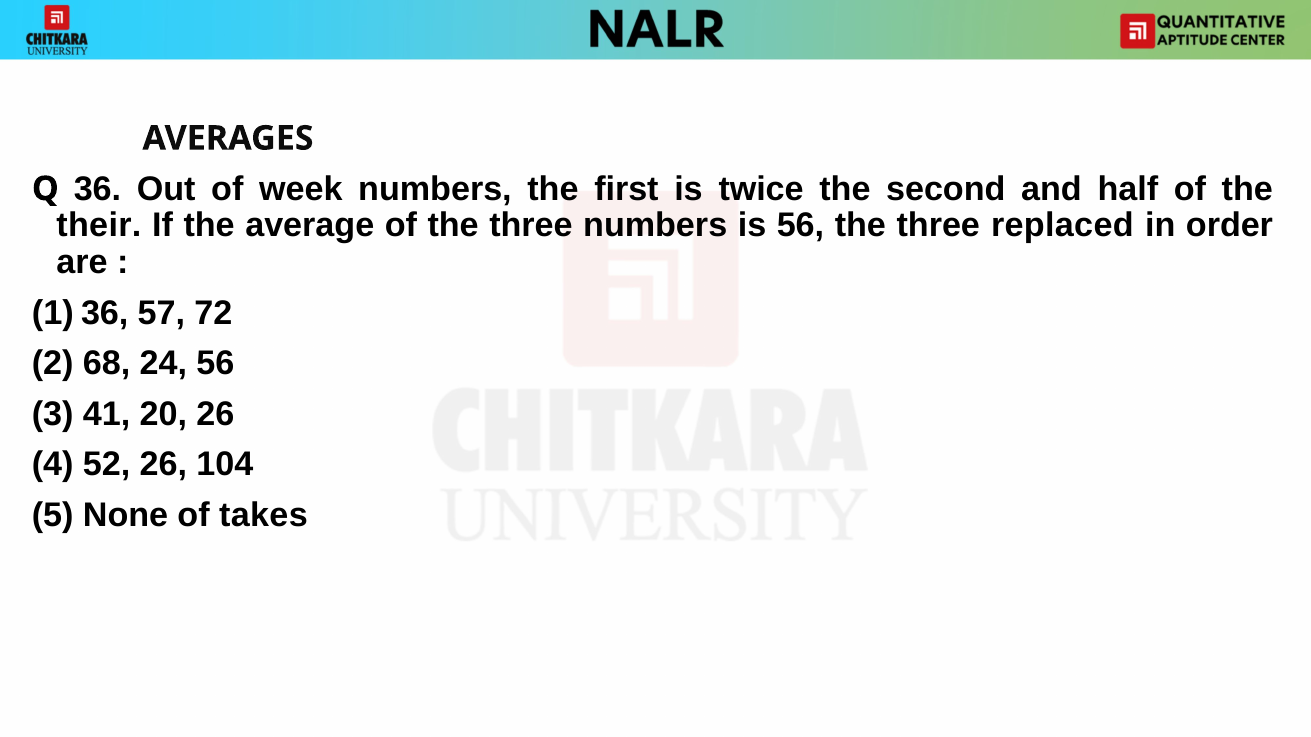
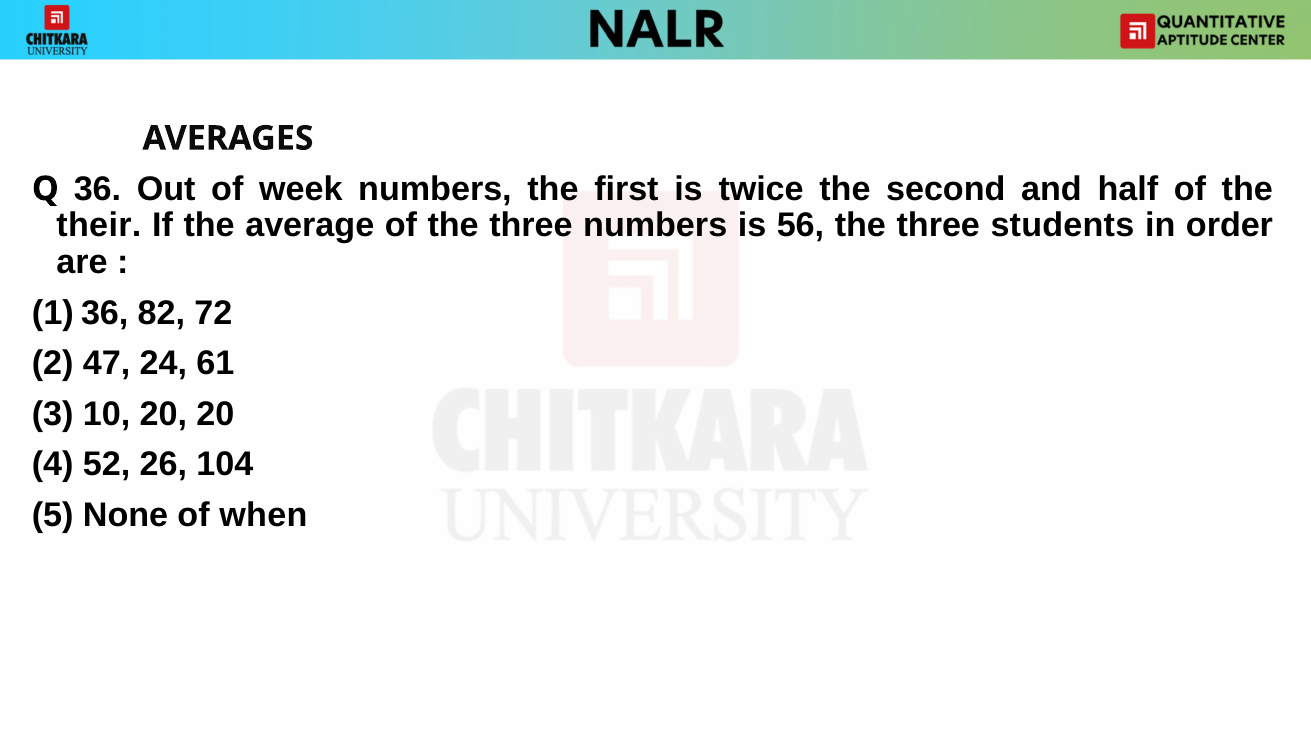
replaced: replaced -> students
57: 57 -> 82
68: 68 -> 47
24 56: 56 -> 61
41: 41 -> 10
20 26: 26 -> 20
takes: takes -> when
